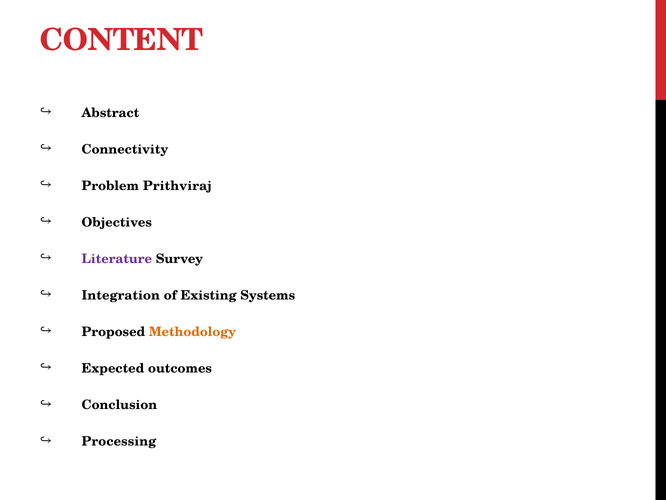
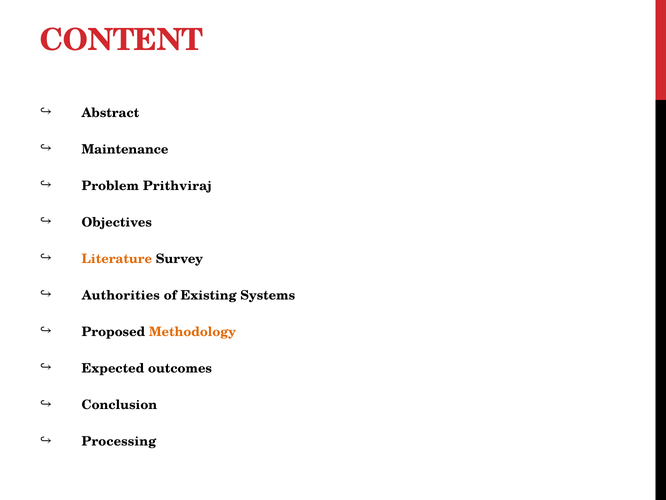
Connectivity: Connectivity -> Maintenance
Literature colour: purple -> orange
Integration: Integration -> Authorities
